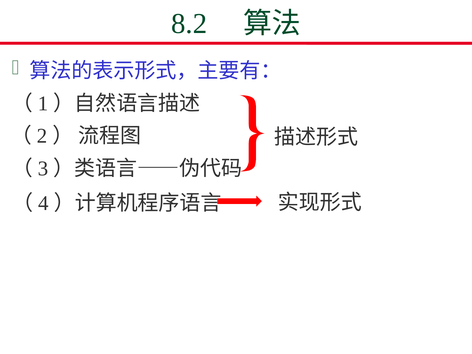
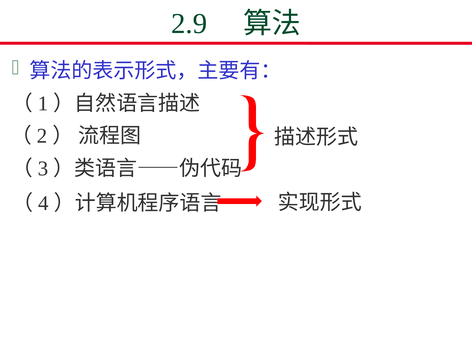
8.2: 8.2 -> 2.9
